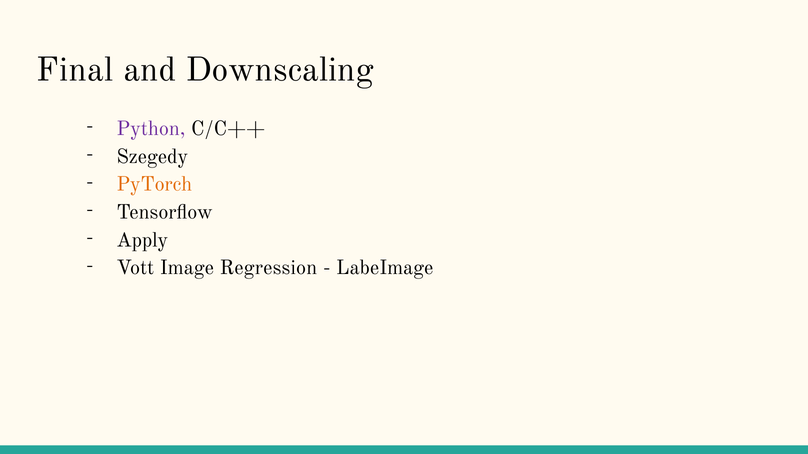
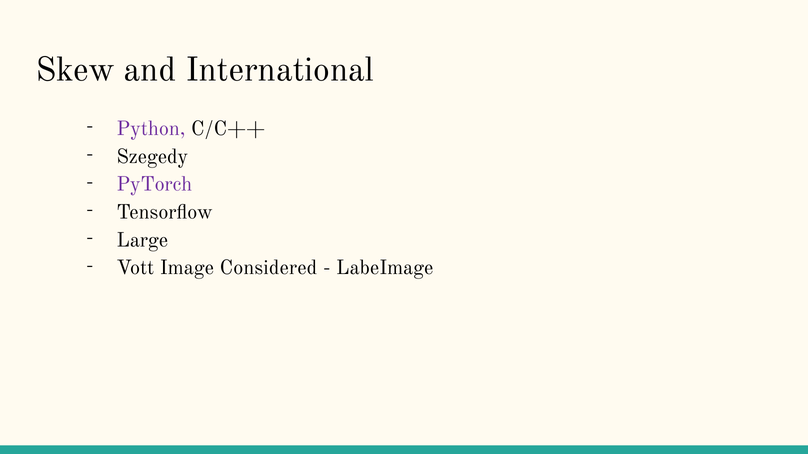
Final: Final -> Skew
Downscaling: Downscaling -> International
PyTorch colour: orange -> purple
Apply: Apply -> Large
Regression: Regression -> Considered
